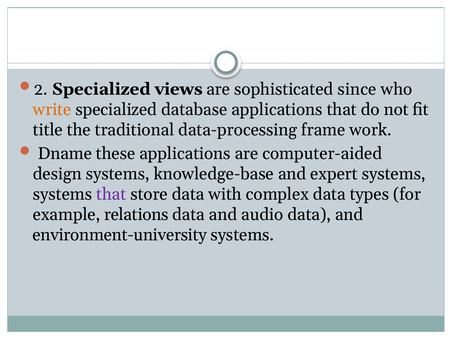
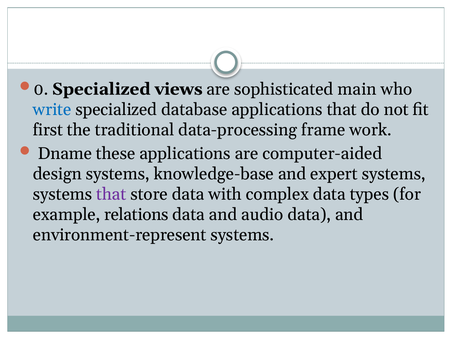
2: 2 -> 0
since: since -> main
write colour: orange -> blue
title: title -> first
environment-university: environment-university -> environment-represent
